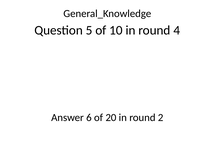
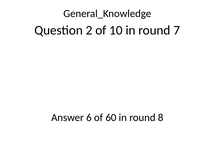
5: 5 -> 2
4: 4 -> 7
20: 20 -> 60
2: 2 -> 8
